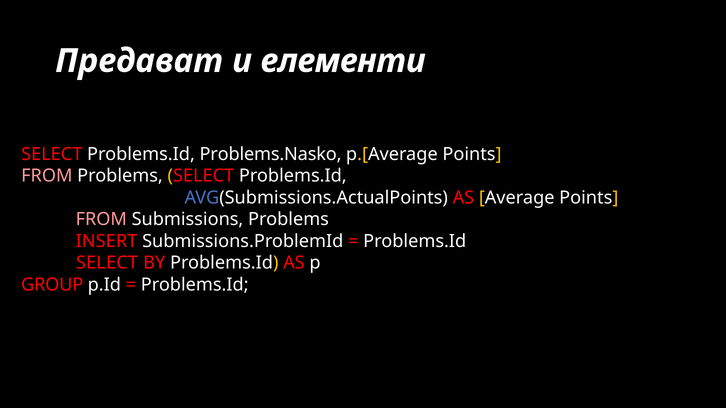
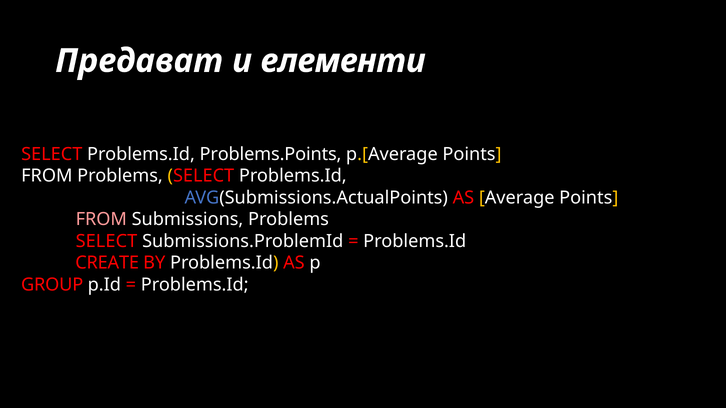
Problems.Nasko: Problems.Nasko -> Problems.Points
FROM at (47, 176) colour: pink -> white
INSERT at (106, 241): INSERT -> SELECT
SELECT at (107, 263): SELECT -> CREATE
